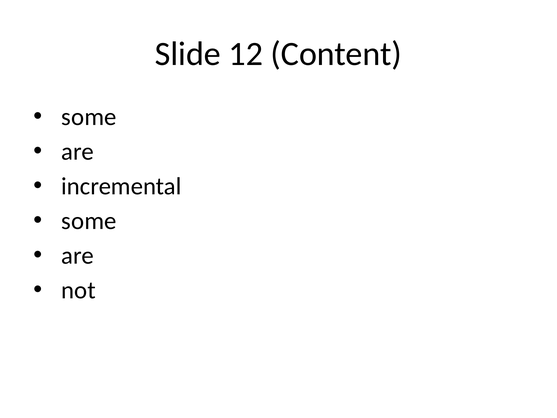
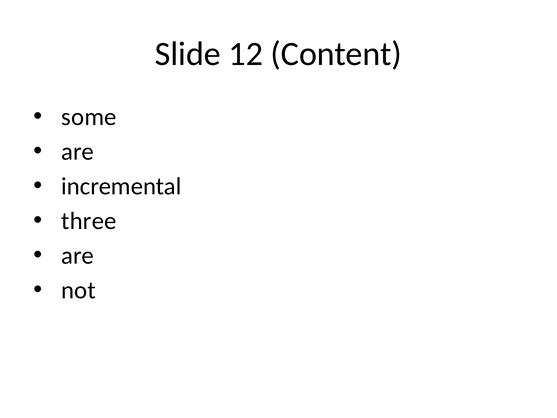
some at (89, 221): some -> three
